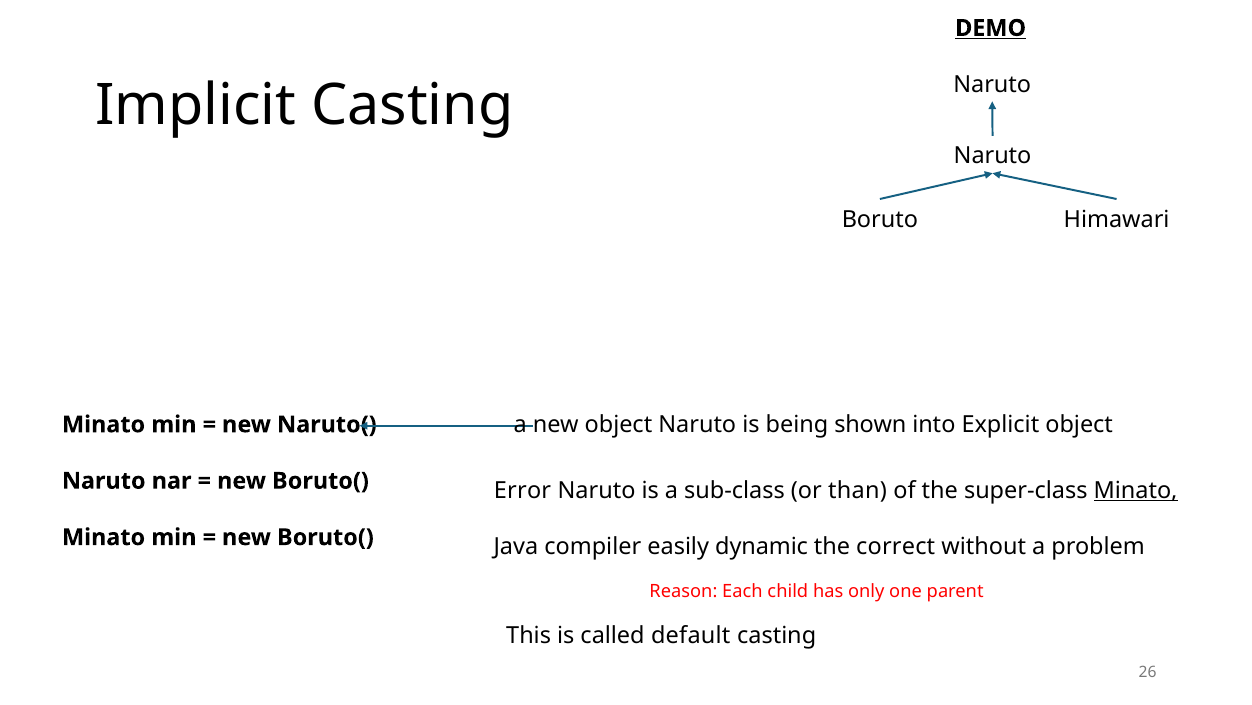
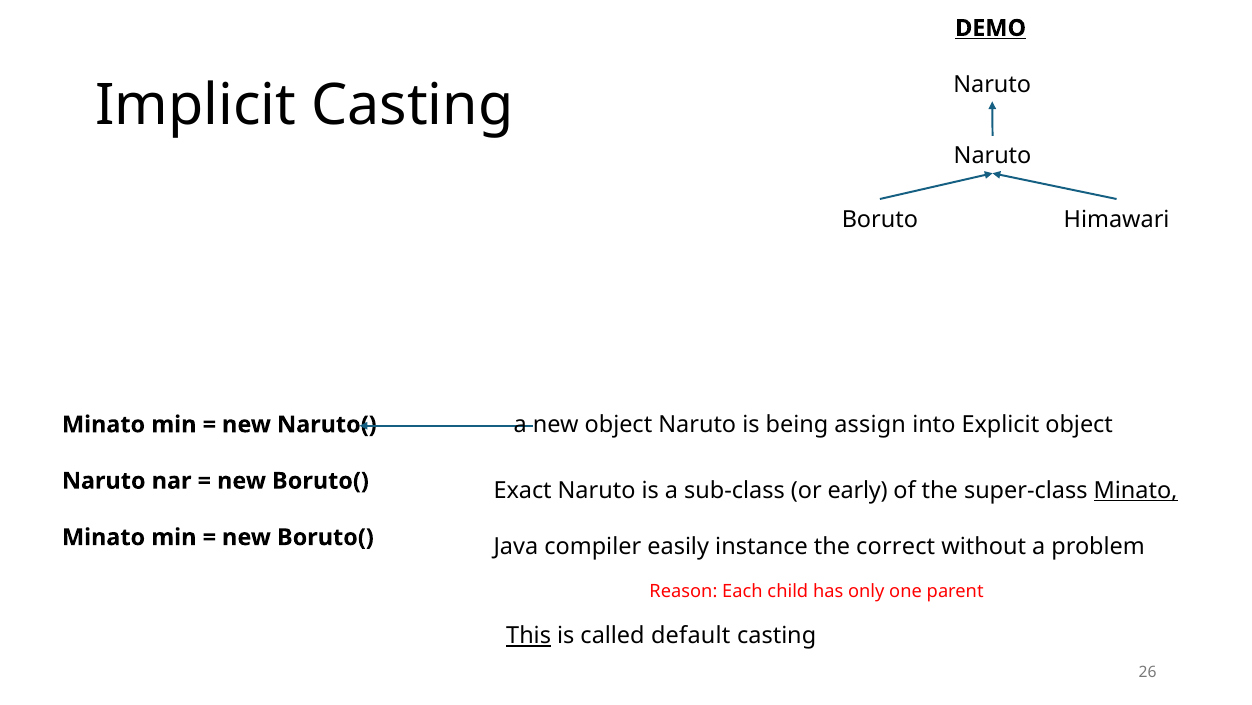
shown: shown -> assign
Error: Error -> Exact
than: than -> early
dynamic: dynamic -> instance
This underline: none -> present
